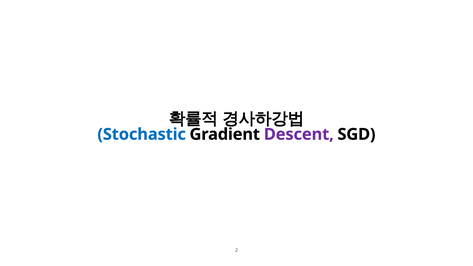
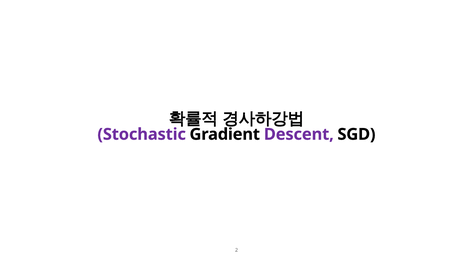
Stochastic colour: blue -> purple
